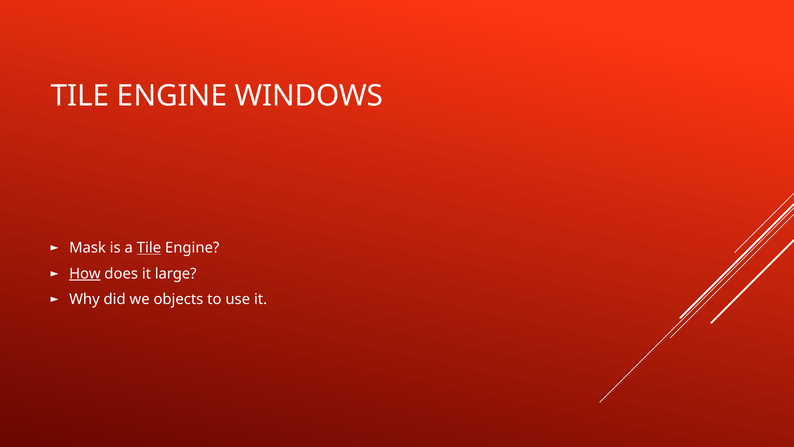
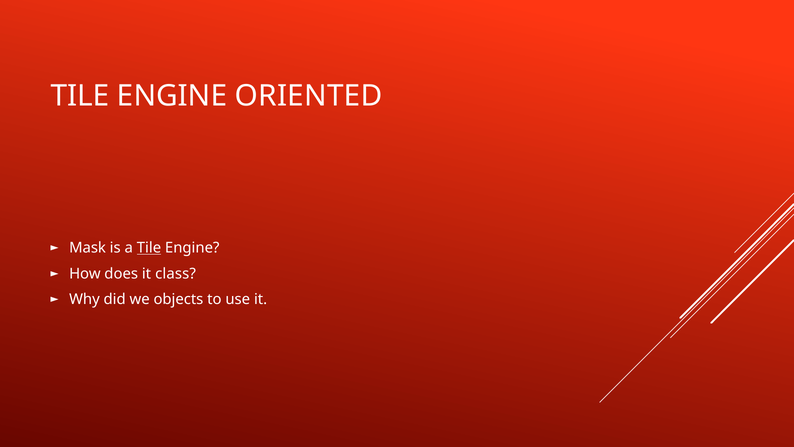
WINDOWS: WINDOWS -> ORIENTED
How underline: present -> none
large: large -> class
